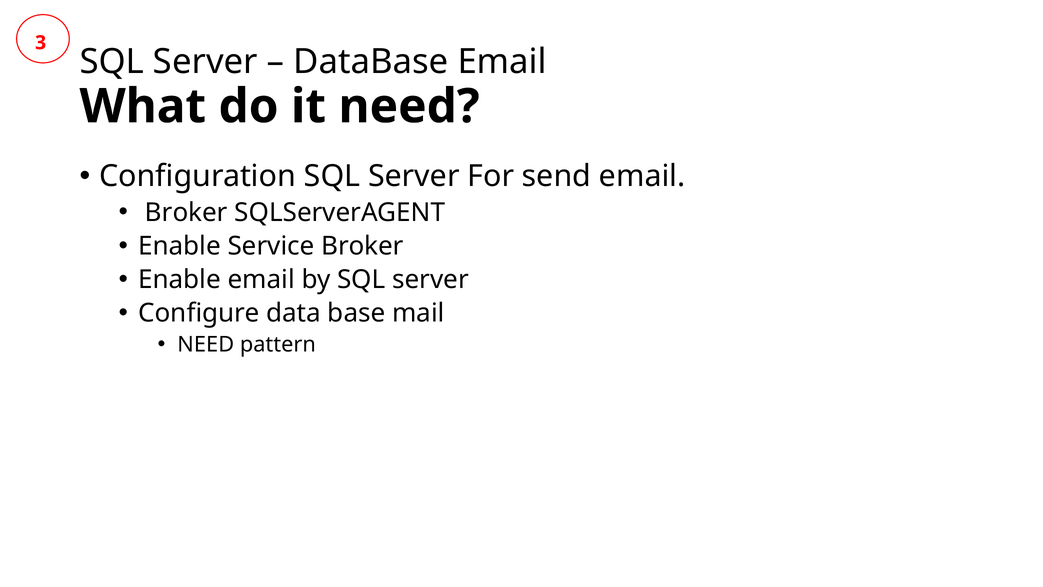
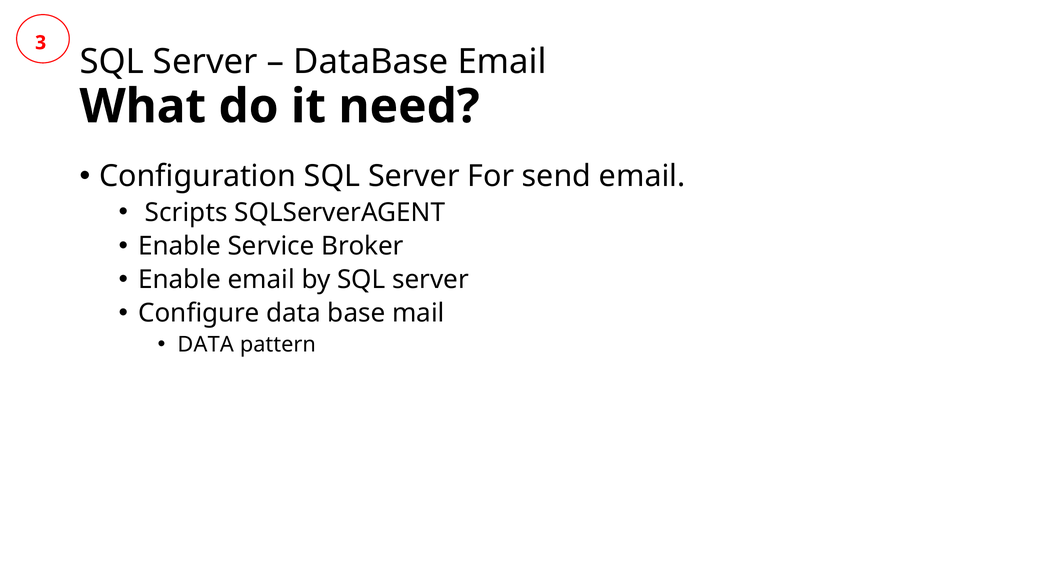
Broker at (186, 212): Broker -> Scripts
NEED at (206, 344): NEED -> DATA
